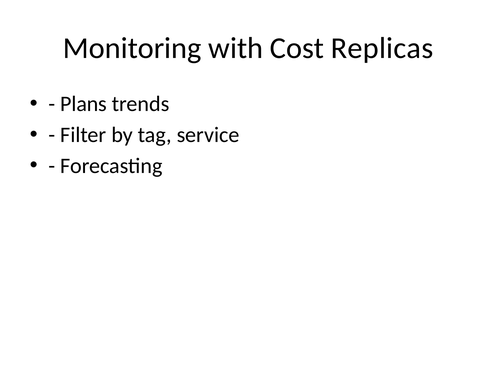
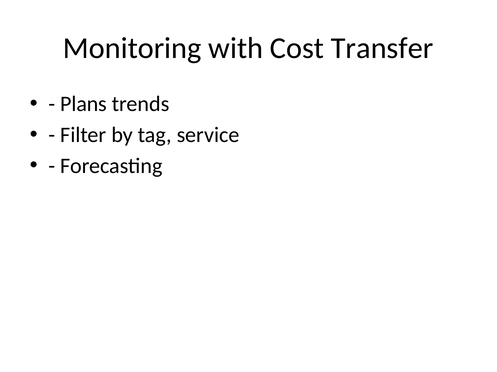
Replicas: Replicas -> Transfer
